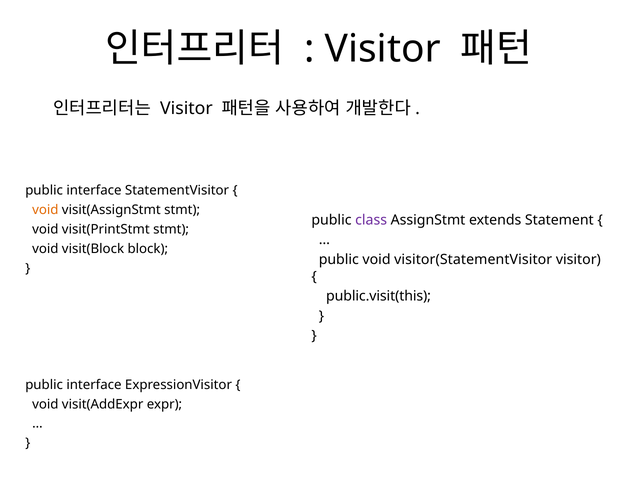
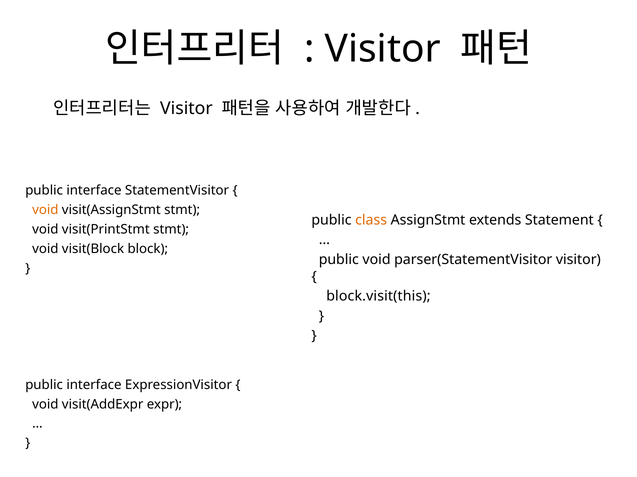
class colour: purple -> orange
visitor(StatementVisitor: visitor(StatementVisitor -> parser(StatementVisitor
public.visit(this: public.visit(this -> block.visit(this
